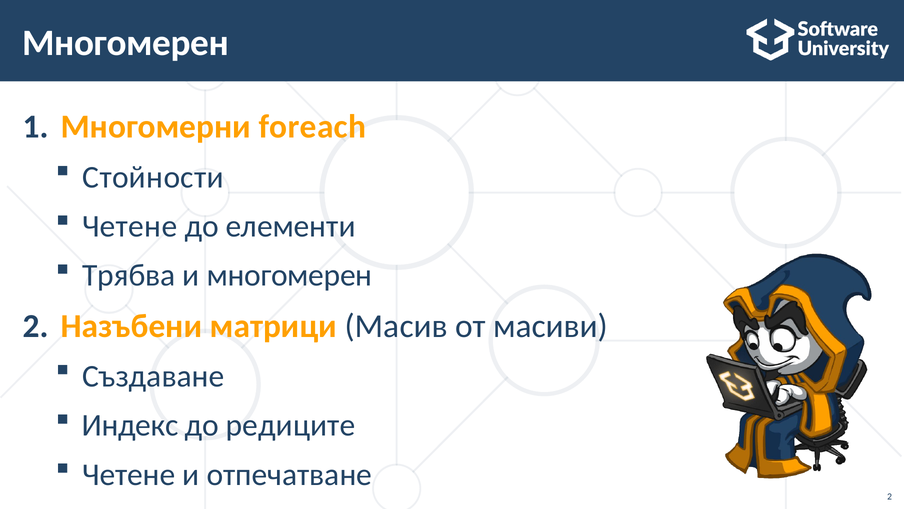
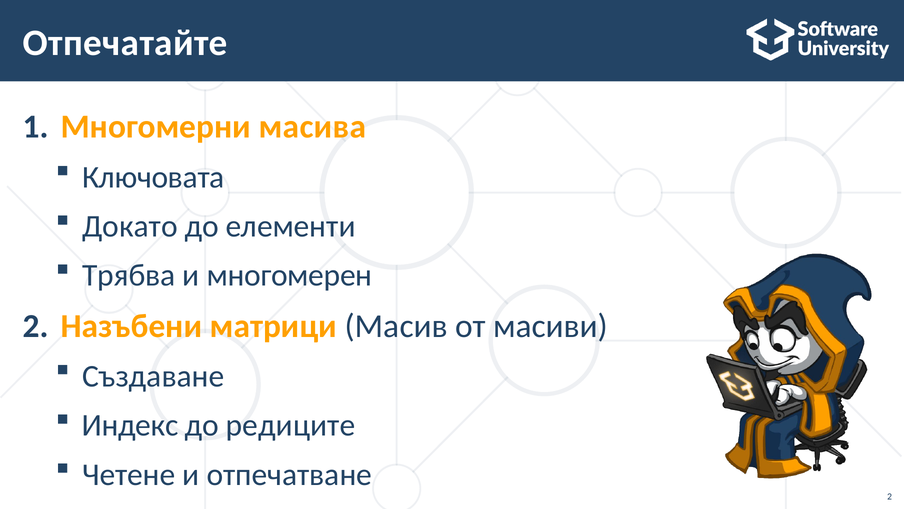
Многомерен at (126, 43): Многомерен -> Отпечатайте
foreach: foreach -> масива
Стойности: Стойности -> Ключовата
Четене at (130, 226): Четене -> Докато
